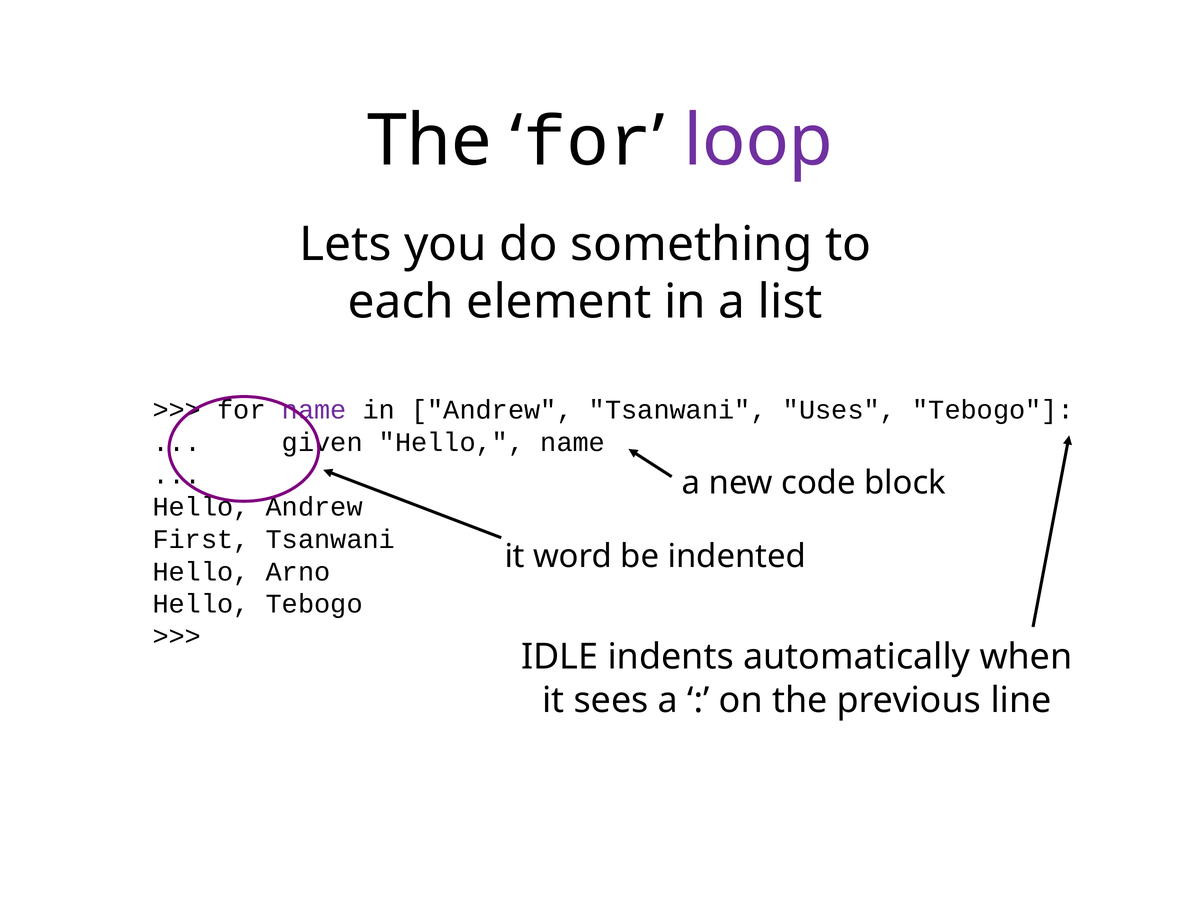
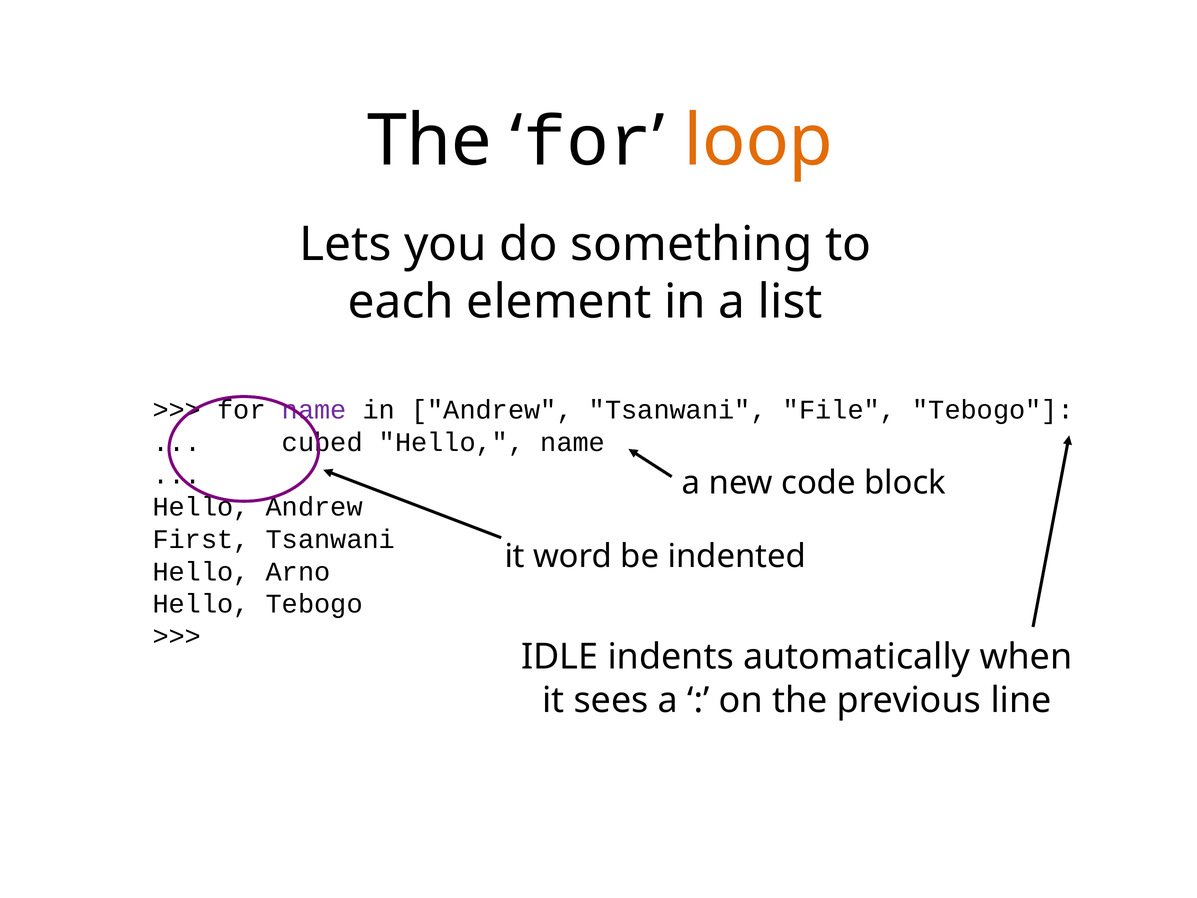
loop colour: purple -> orange
Uses: Uses -> File
given: given -> cubed
